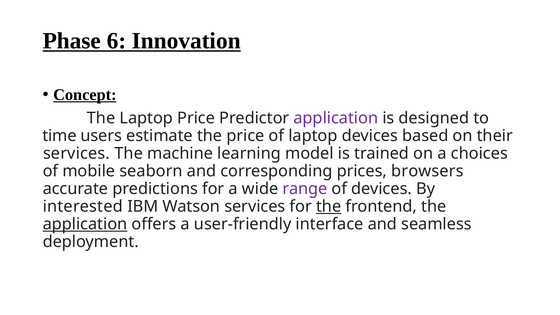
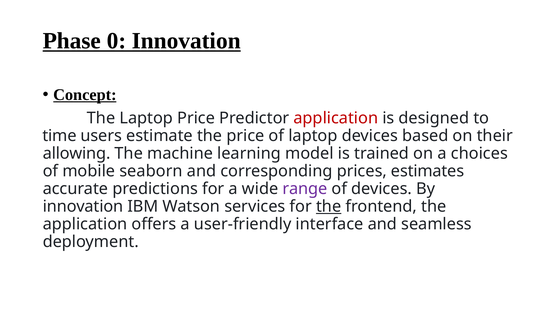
6: 6 -> 0
application at (336, 118) colour: purple -> red
services at (76, 153): services -> allowing
browsers: browsers -> estimates
interested at (83, 206): interested -> innovation
application at (85, 224) underline: present -> none
